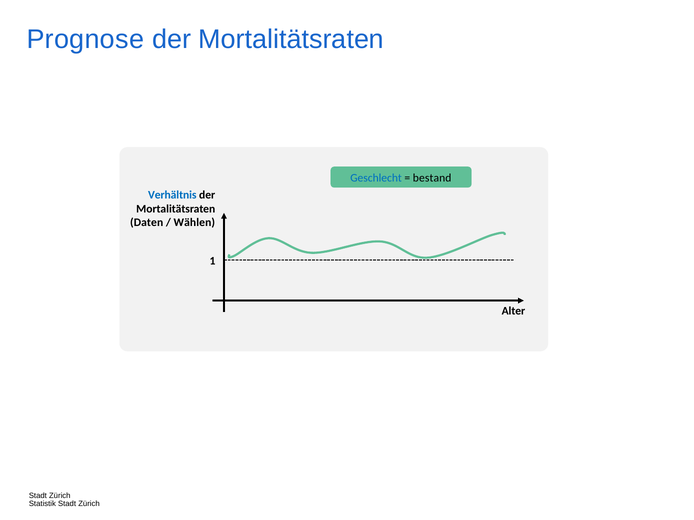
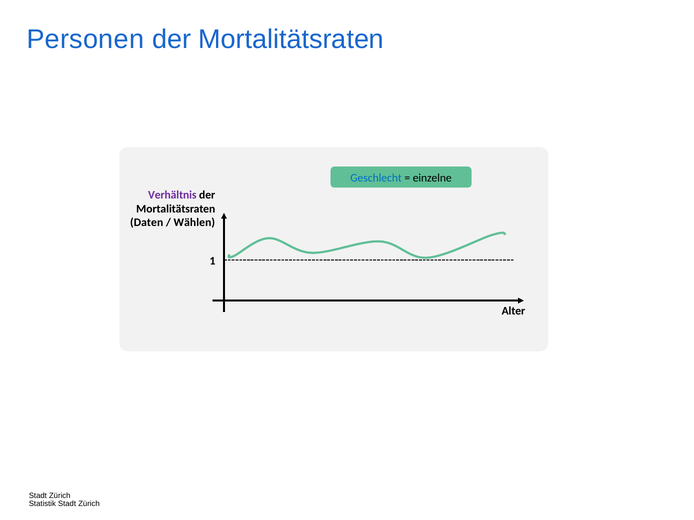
Prognose: Prognose -> Personen
bestand: bestand -> einzelne
Verhältnis colour: blue -> purple
